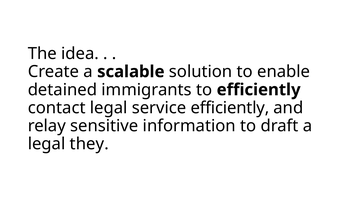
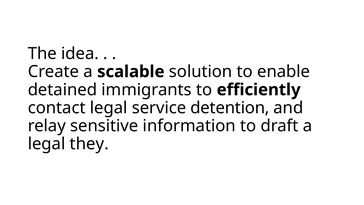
service efficiently: efficiently -> detention
